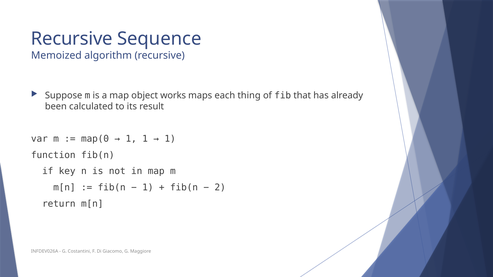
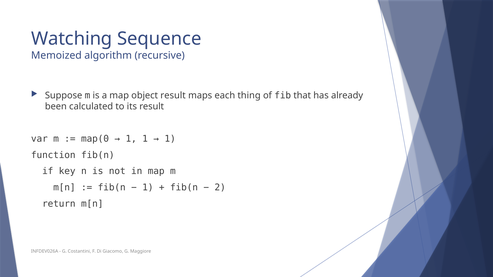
Recursive at (72, 39): Recursive -> Watching
object works: works -> result
